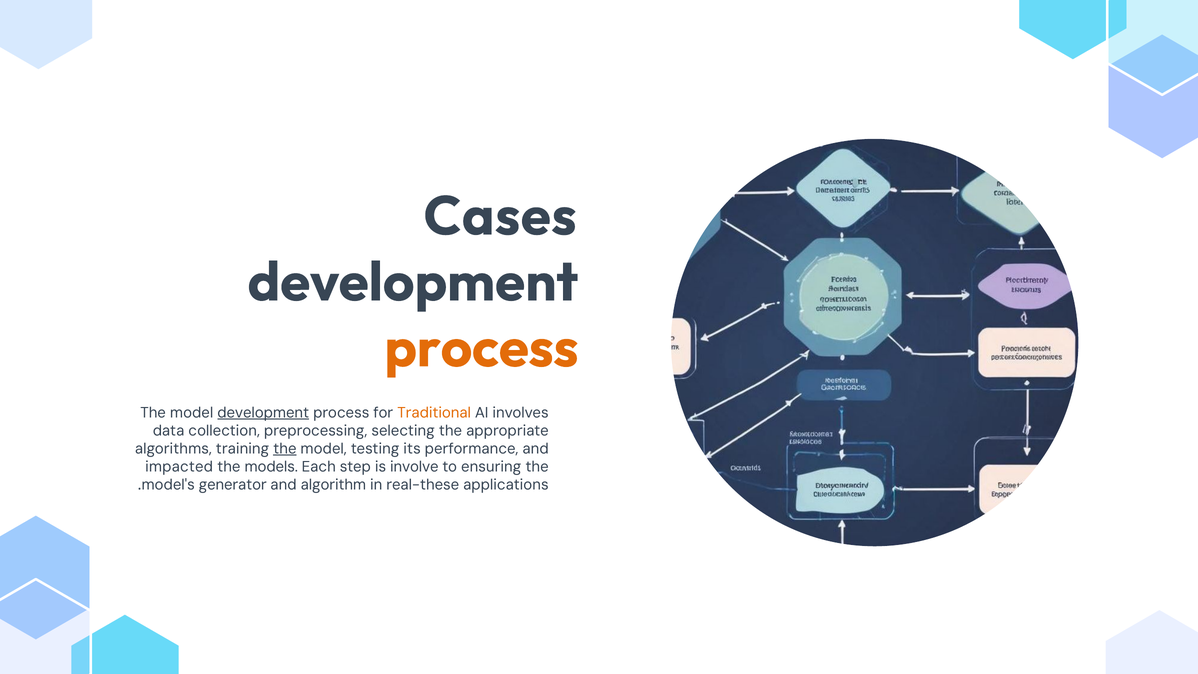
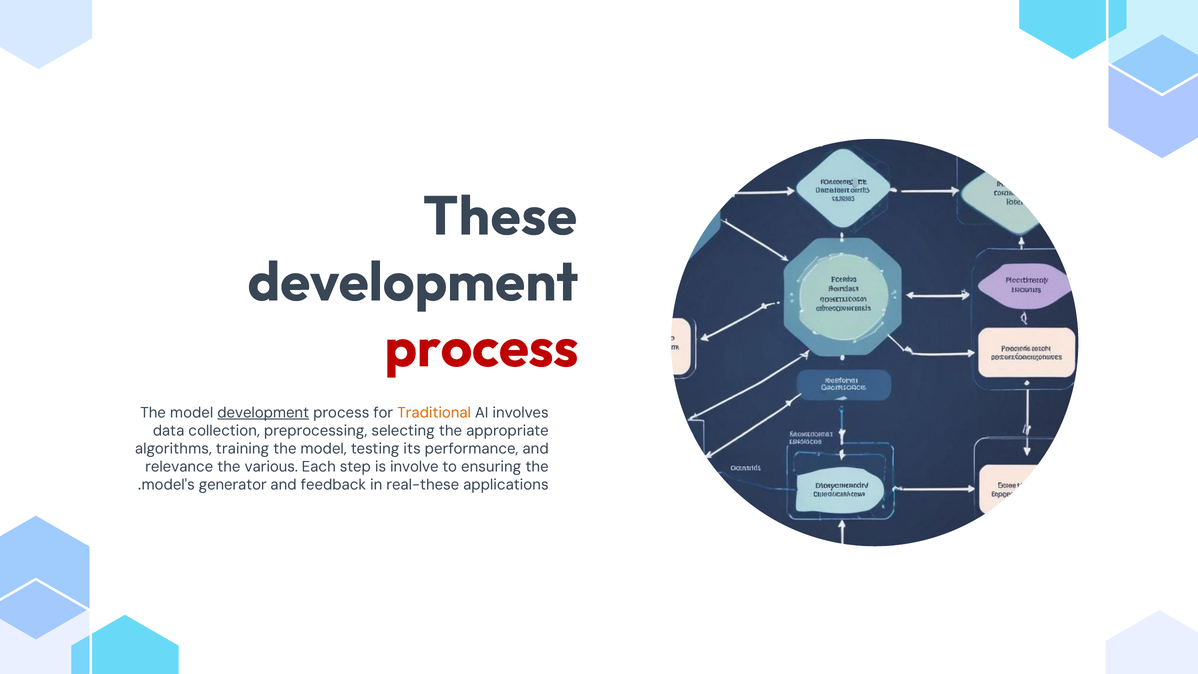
Cases: Cases -> These
process at (481, 348) colour: orange -> red
the at (285, 449) underline: present -> none
impacted: impacted -> relevance
models: models -> various
algorithm: algorithm -> feedback
